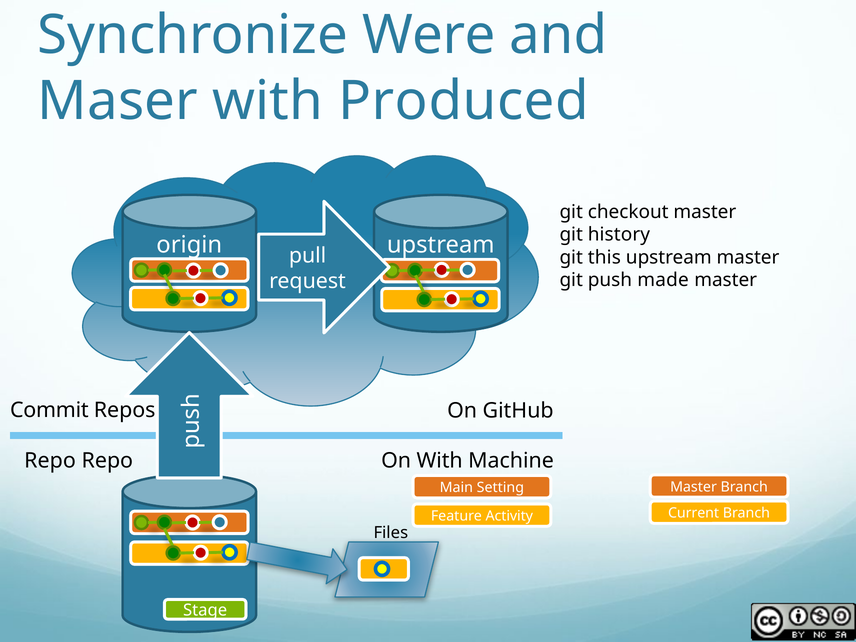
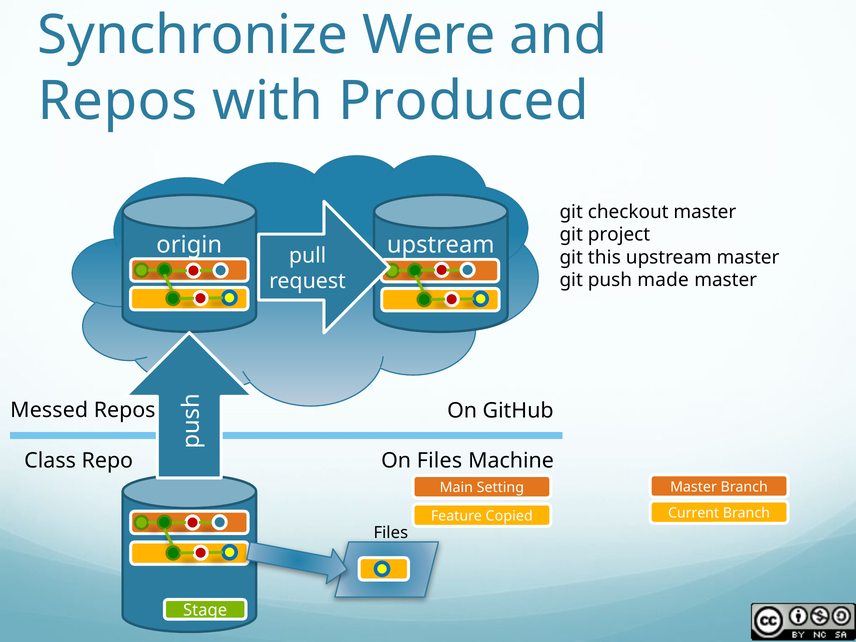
Maser at (118, 101): Maser -> Repos
history: history -> project
Commit: Commit -> Messed
Repo at (50, 461): Repo -> Class
On With: With -> Files
Activity: Activity -> Copied
